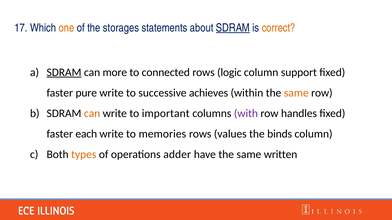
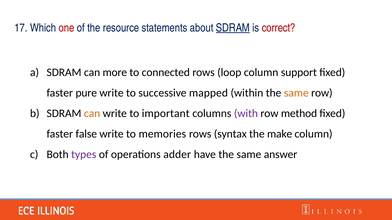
one colour: orange -> red
storages: storages -> resource
correct colour: orange -> red
SDRAM at (64, 72) underline: present -> none
logic: logic -> loop
achieves: achieves -> mapped
handles: handles -> method
each: each -> false
values: values -> syntax
binds: binds -> make
types colour: orange -> purple
written: written -> answer
